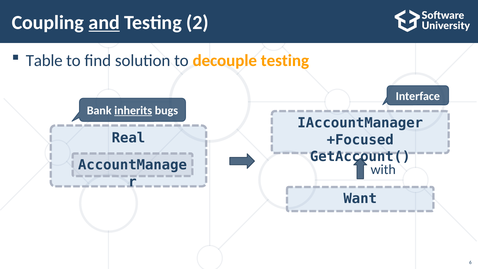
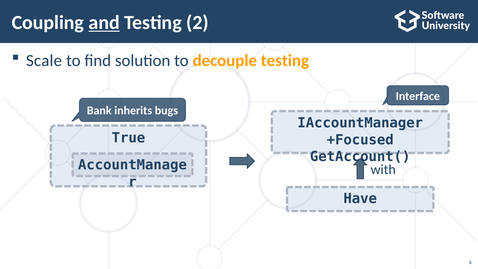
Table: Table -> Scale
inherits underline: present -> none
Real: Real -> True
Want: Want -> Have
